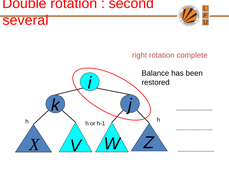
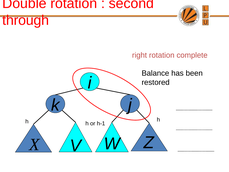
several: several -> through
